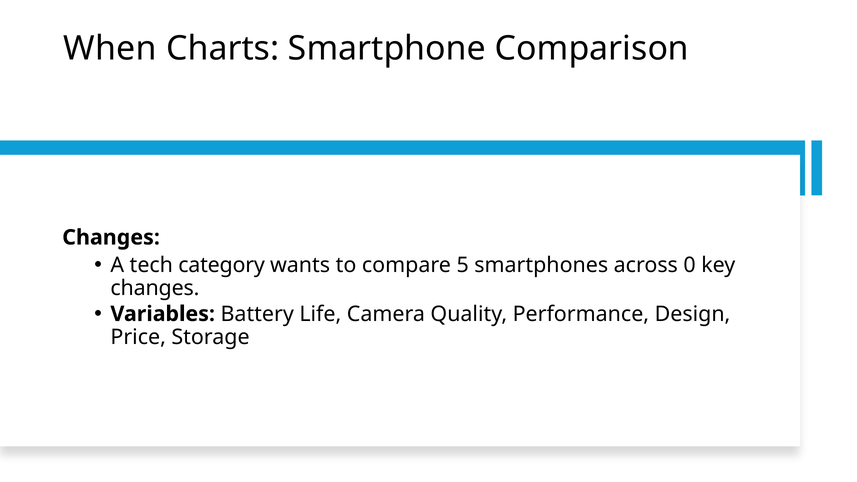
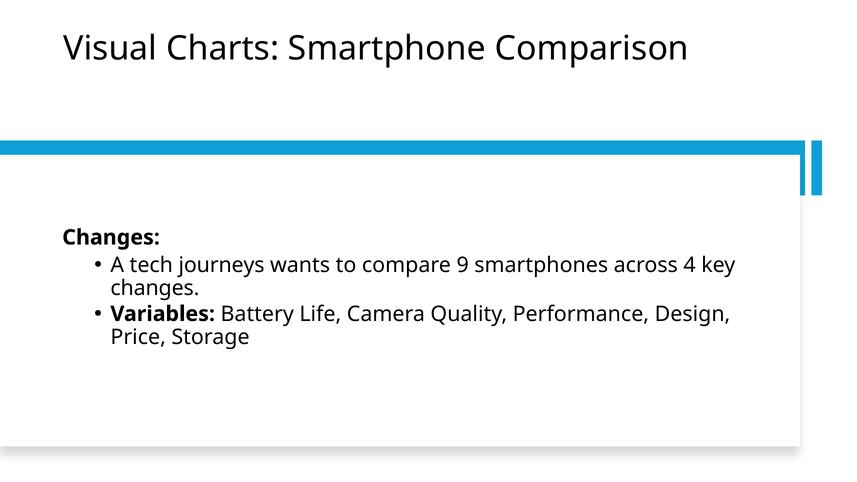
When: When -> Visual
category: category -> journeys
5: 5 -> 9
0: 0 -> 4
